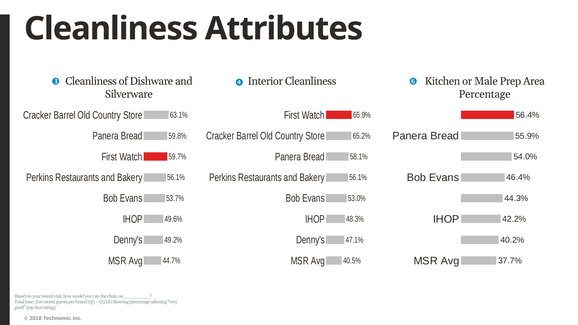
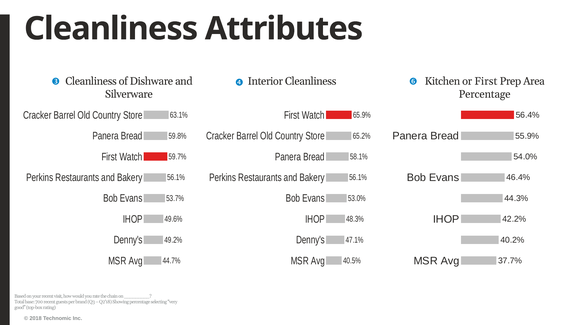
or Male: Male -> First
